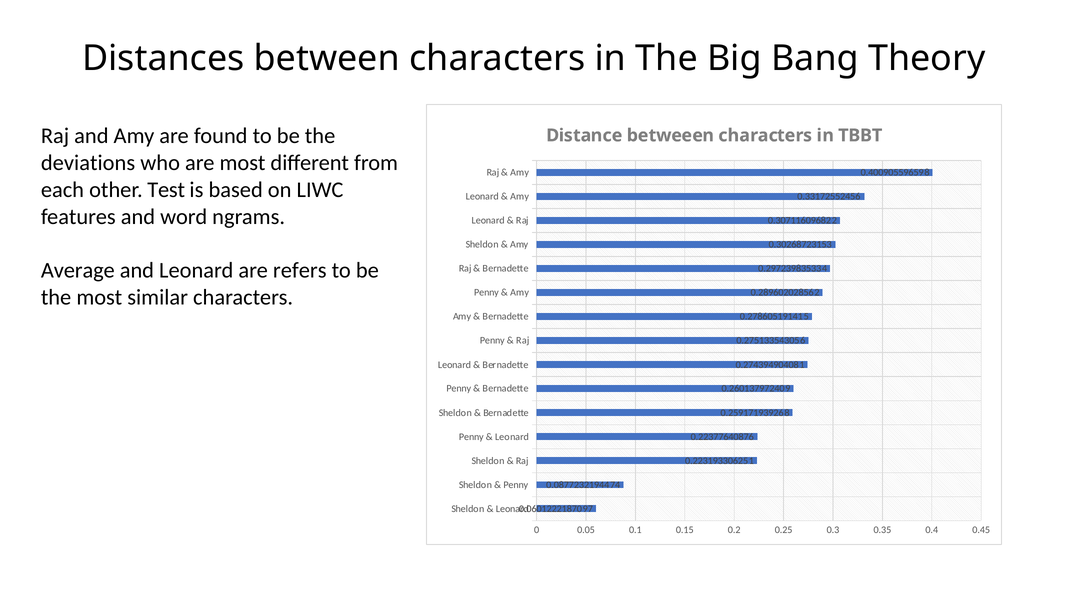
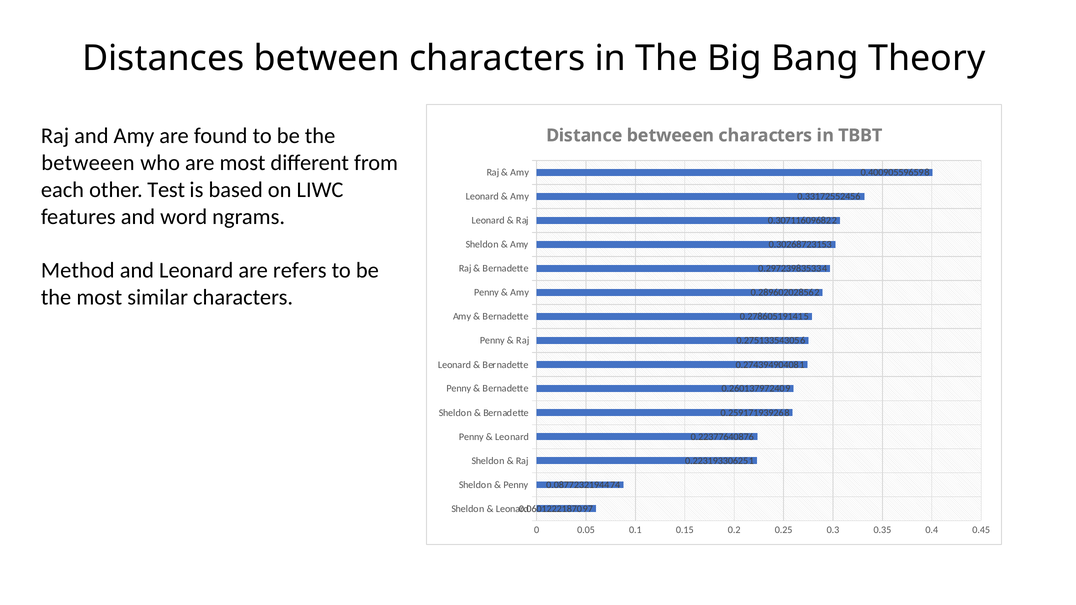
deviations at (88, 163): deviations -> betweeen
Average: Average -> Method
